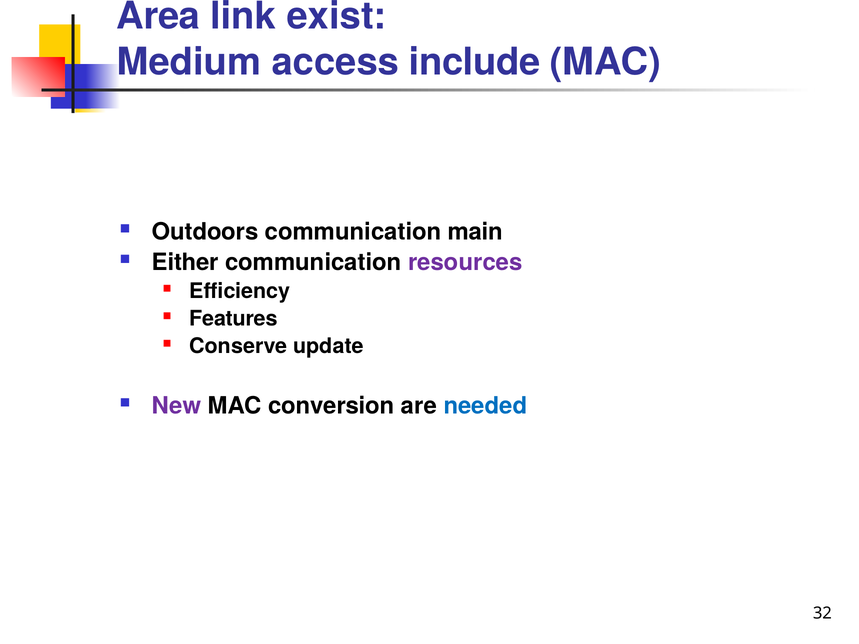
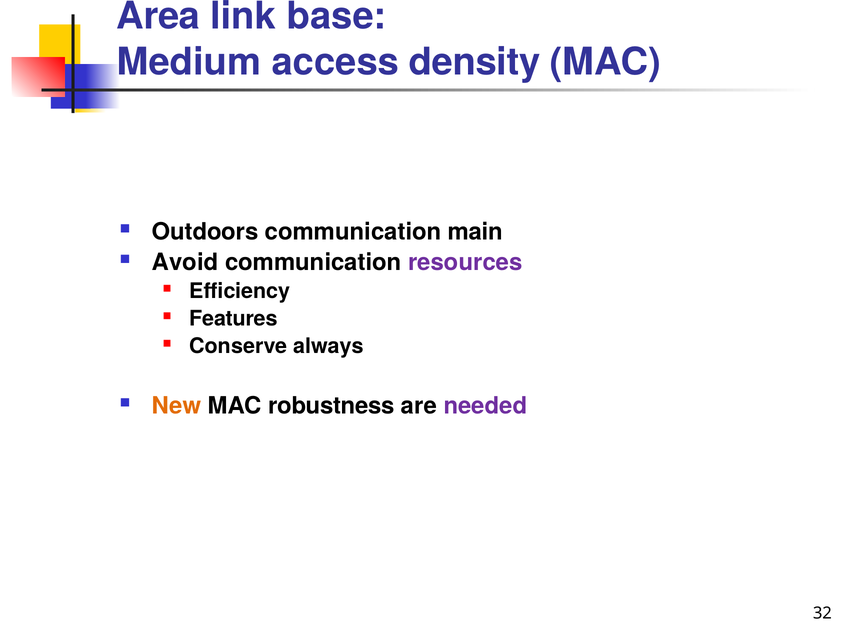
exist: exist -> base
include: include -> density
Either: Either -> Avoid
update: update -> always
New colour: purple -> orange
conversion: conversion -> robustness
needed colour: blue -> purple
